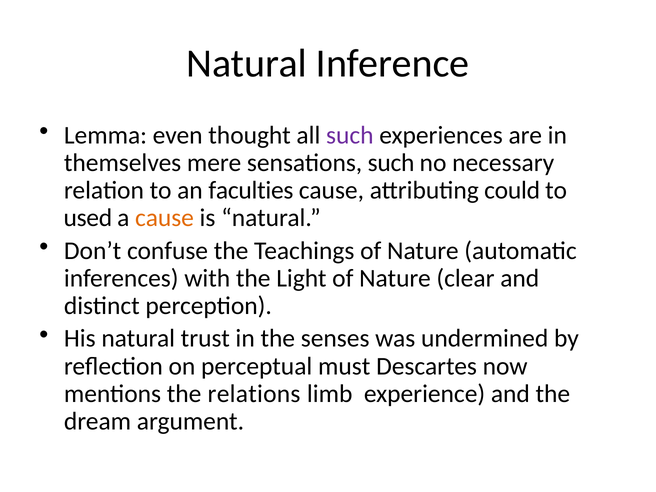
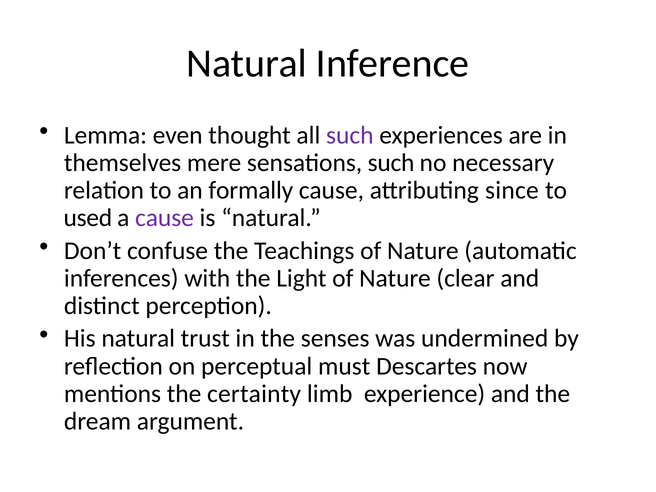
faculties: faculties -> formally
could: could -> since
cause at (165, 218) colour: orange -> purple
relations: relations -> certainty
